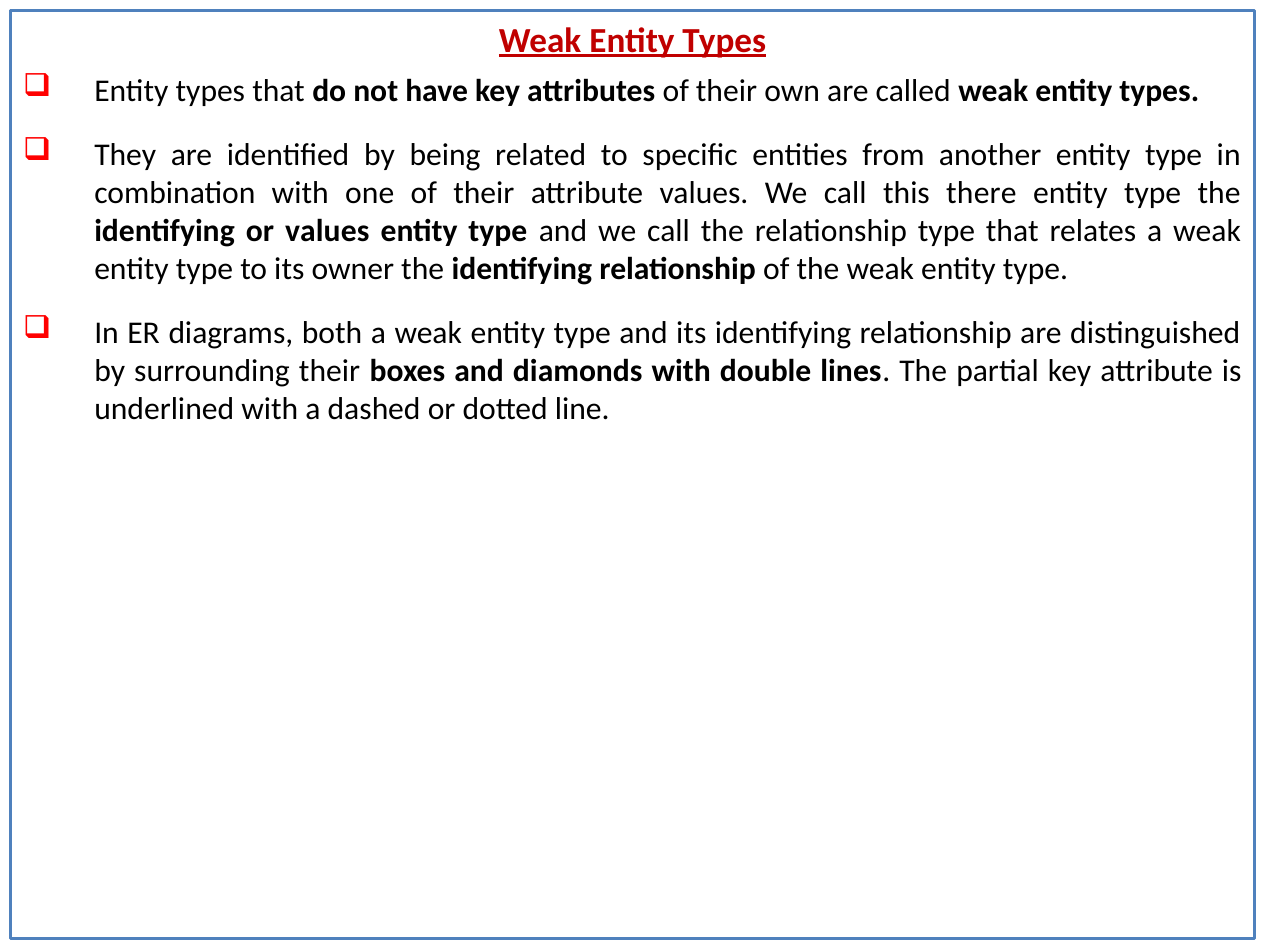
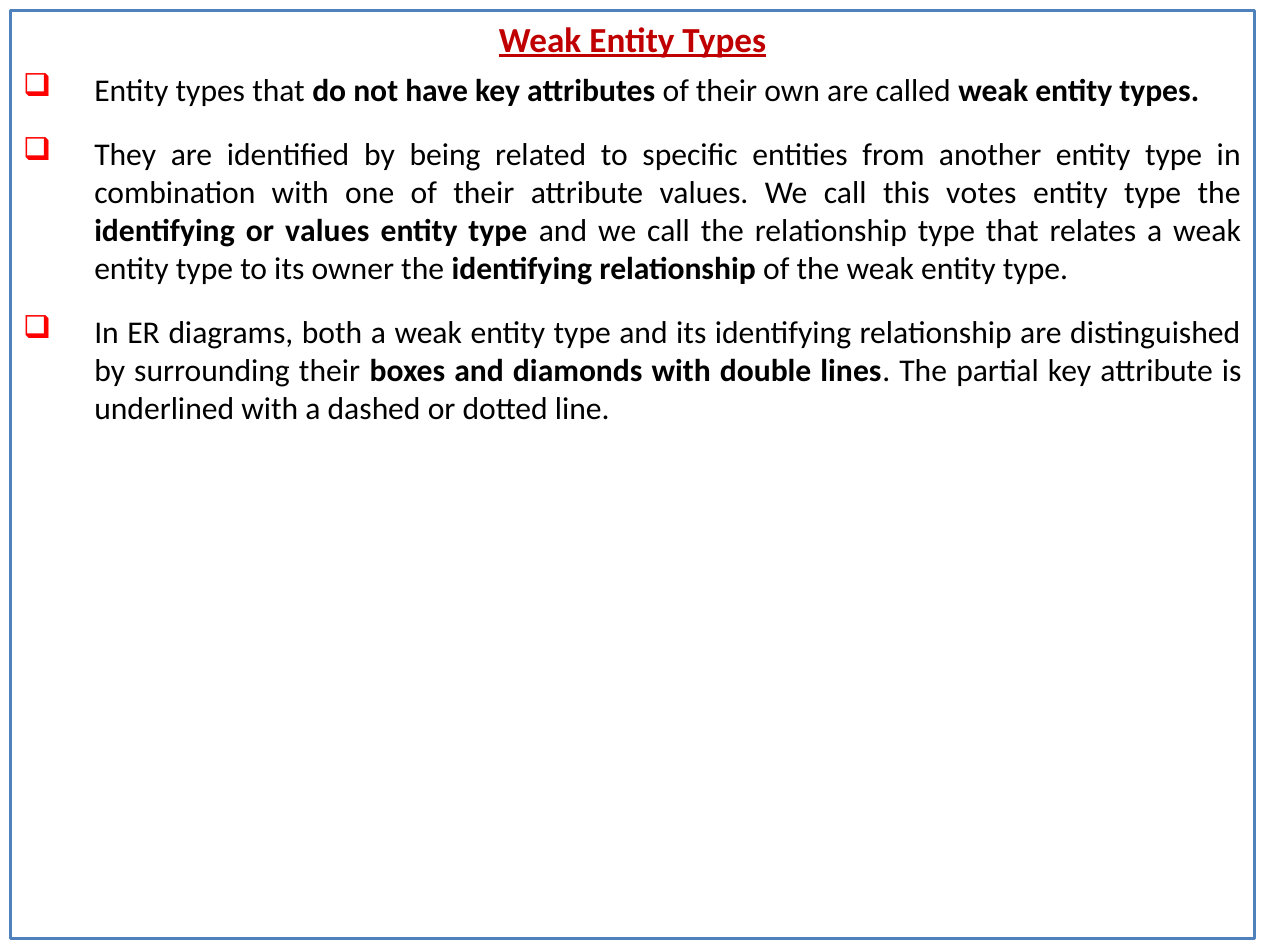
there: there -> votes
